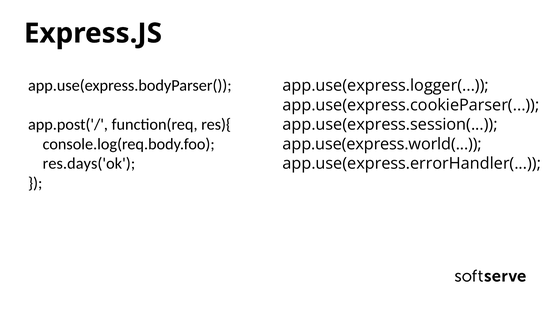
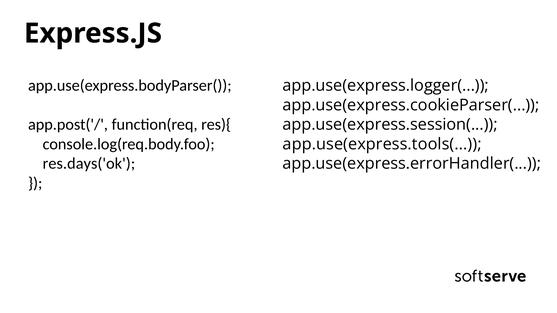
app.use(express.world(: app.use(express.world( -> app.use(express.tools(
